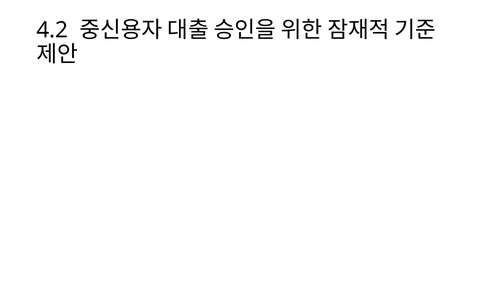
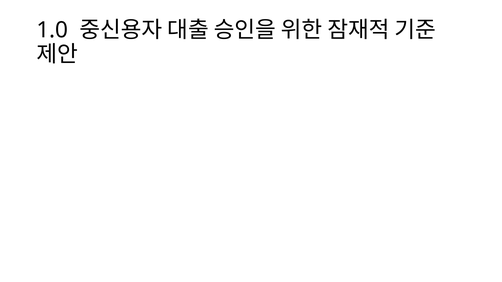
4.2: 4.2 -> 1.0
